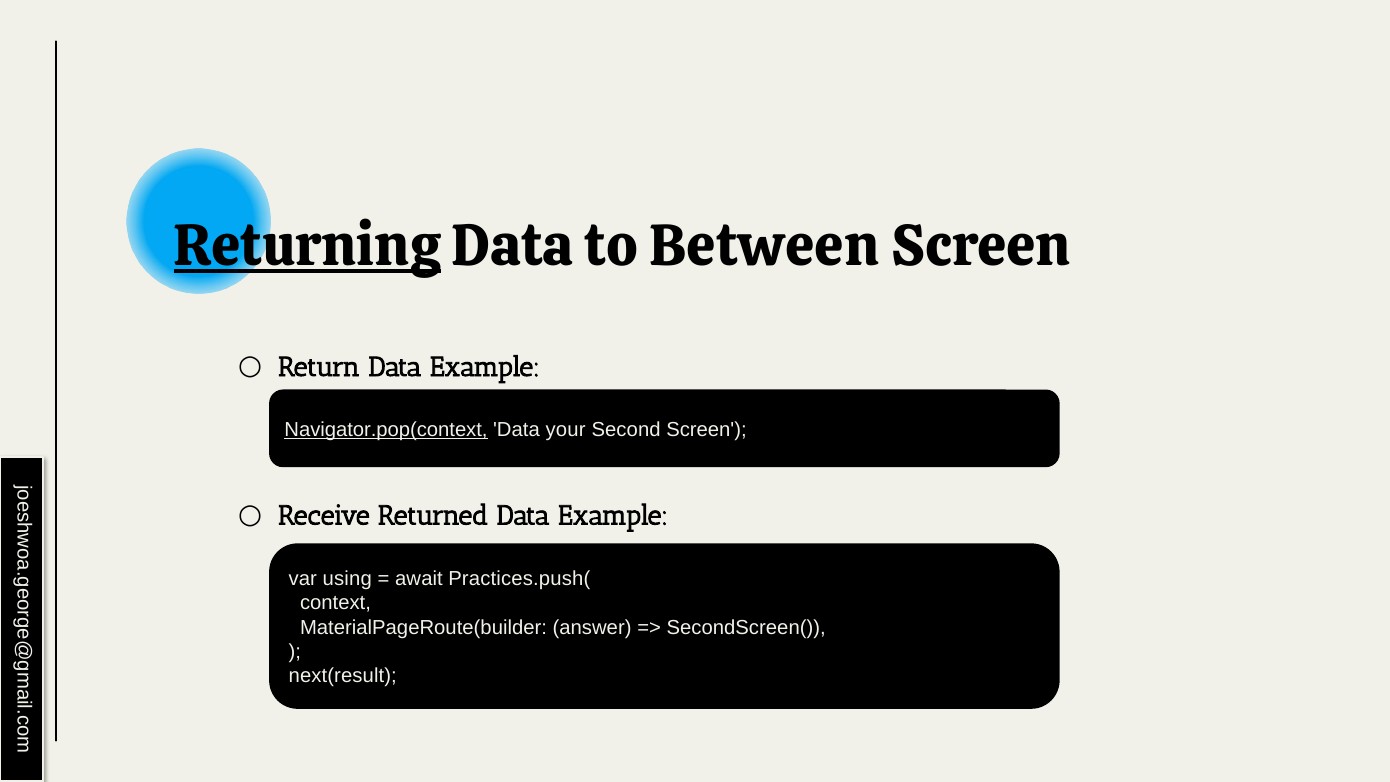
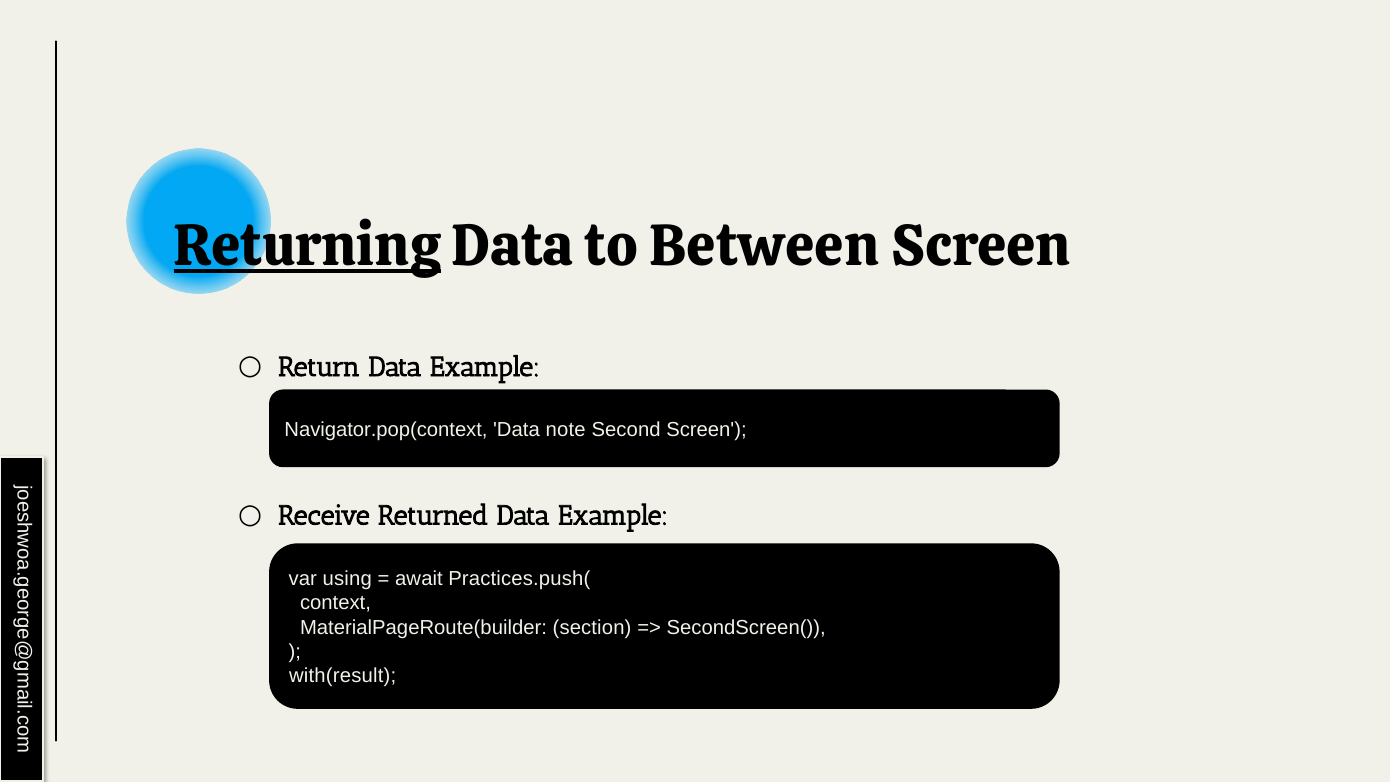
Navigator.pop(context underline: present -> none
your: your -> note
answer: answer -> section
next(result: next(result -> with(result
